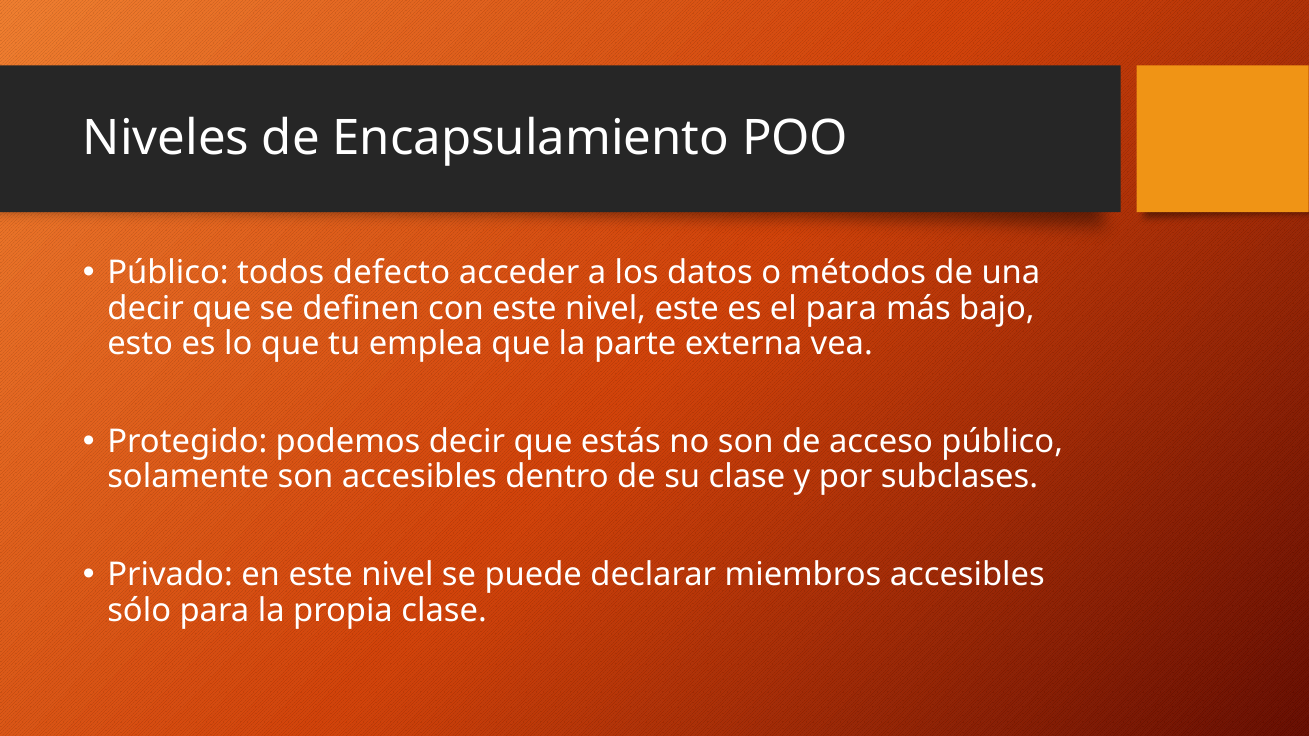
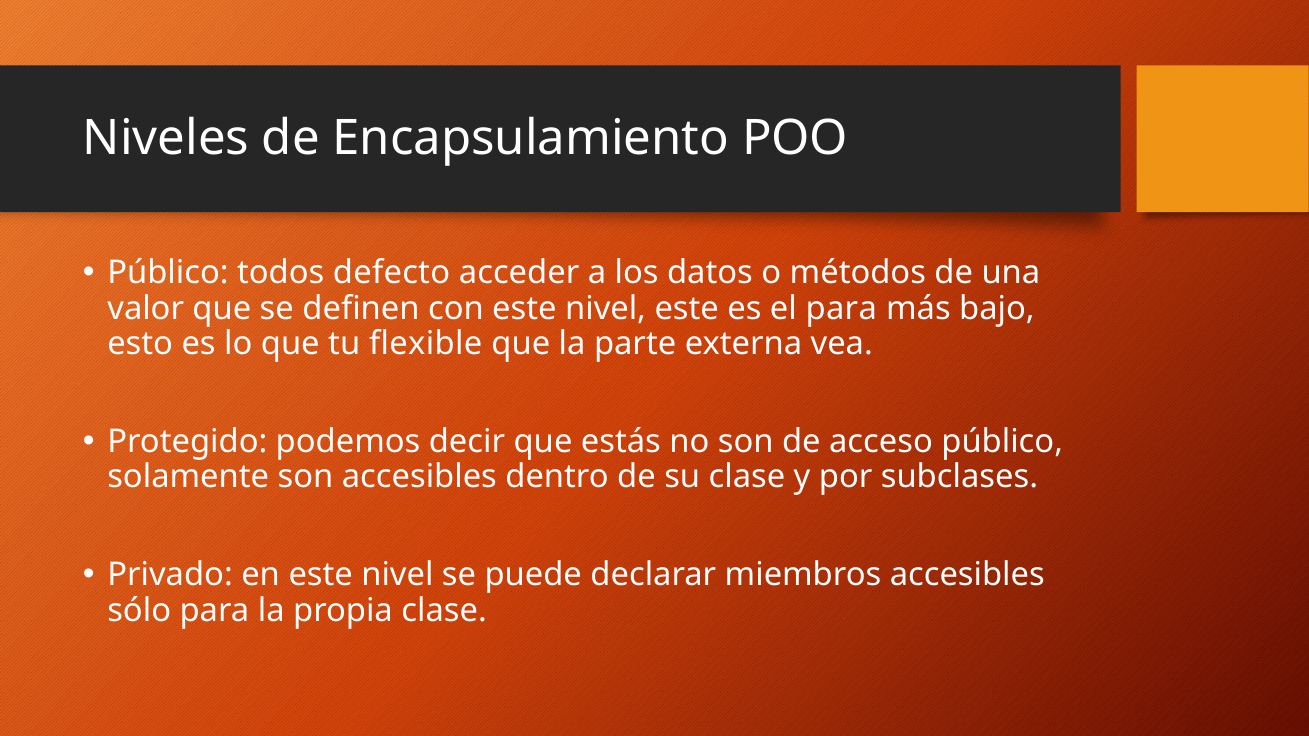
decir at (146, 309): decir -> valor
emplea: emplea -> flexible
